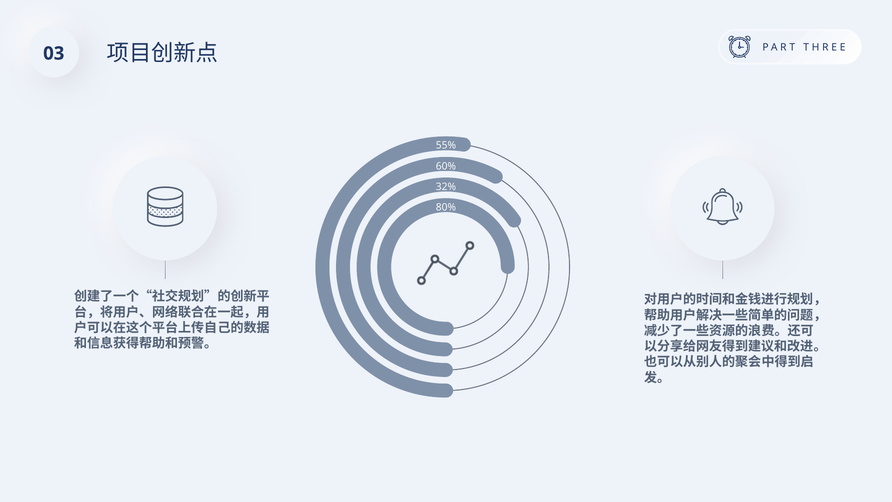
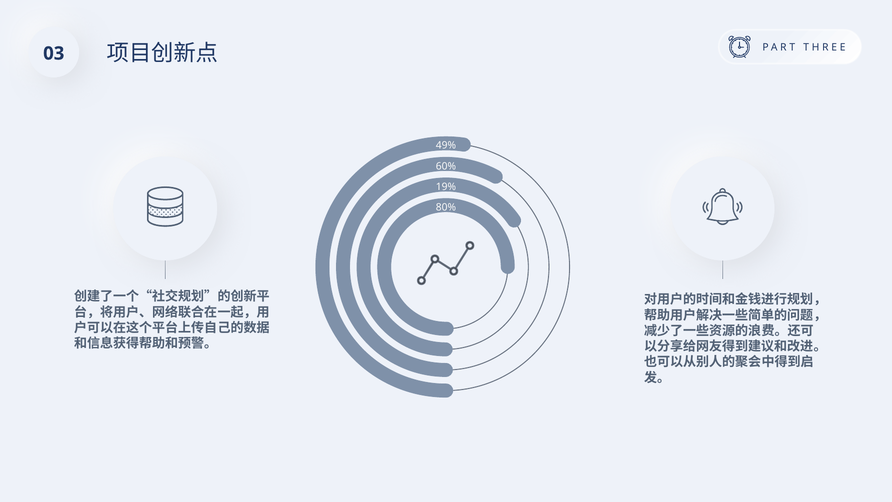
55%: 55% -> 49%
32%: 32% -> 19%
